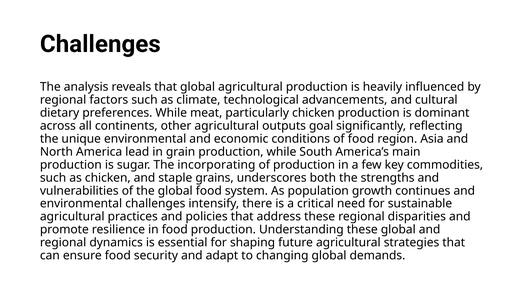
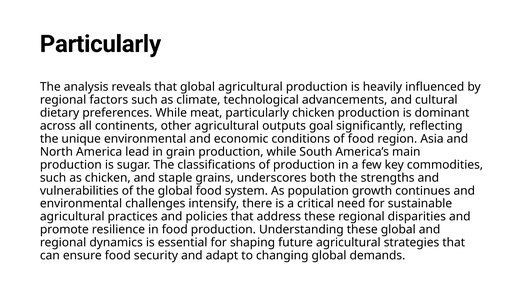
Challenges at (100, 44): Challenges -> Particularly
incorporating: incorporating -> classifications
